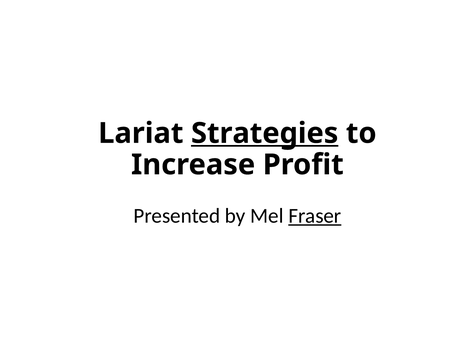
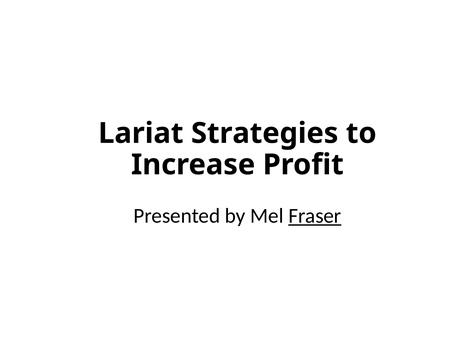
Strategies underline: present -> none
